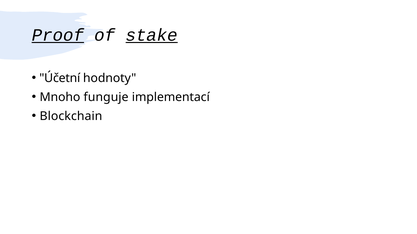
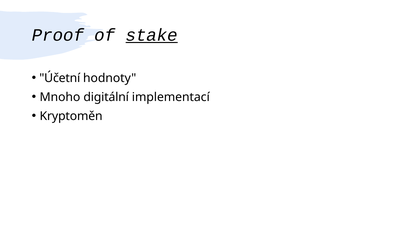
Proof underline: present -> none
funguje: funguje -> digitální
Blockchain: Blockchain -> Kryptoměn
